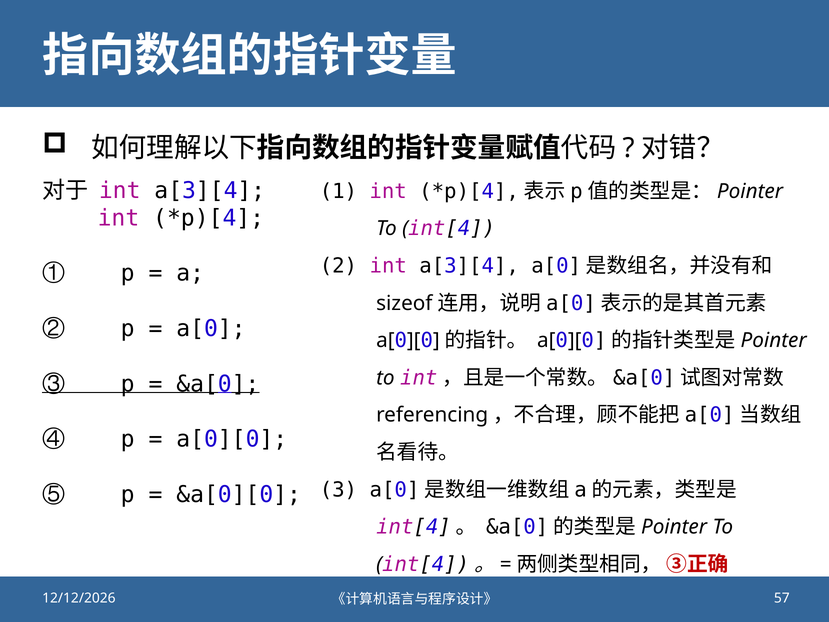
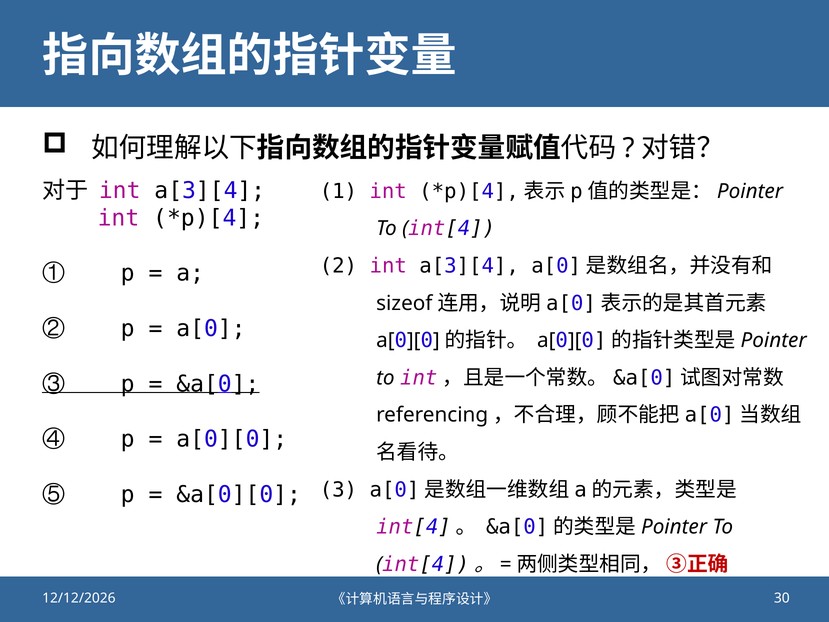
57: 57 -> 30
